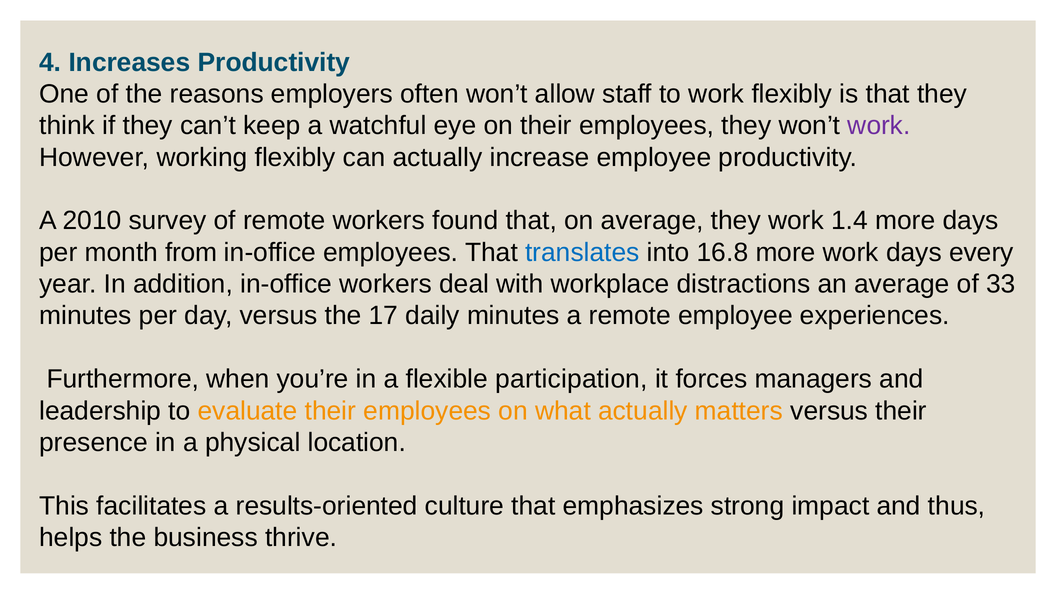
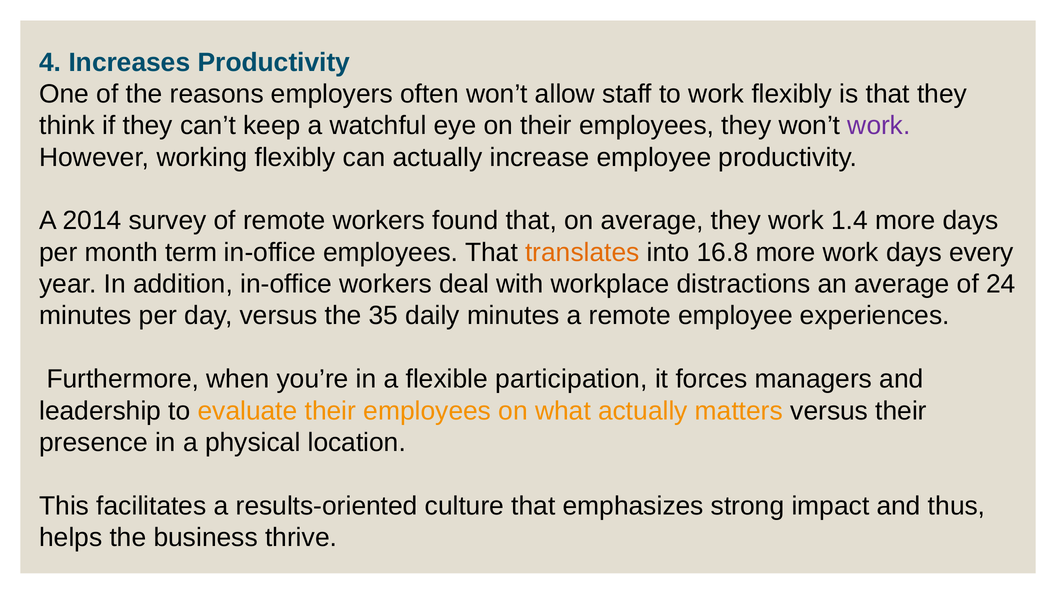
2010: 2010 -> 2014
from: from -> term
translates colour: blue -> orange
33: 33 -> 24
17: 17 -> 35
